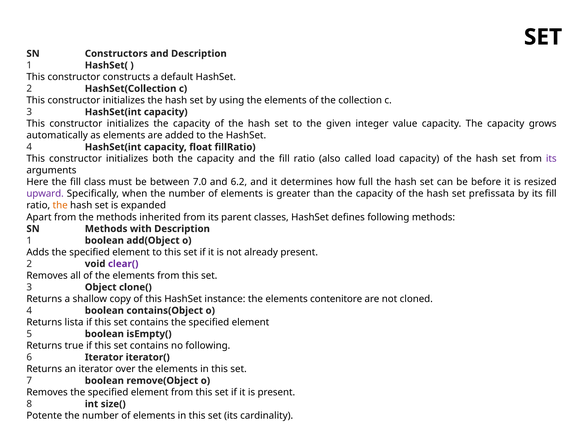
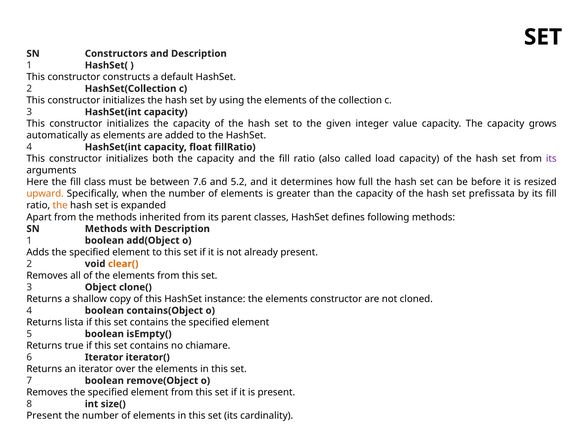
7.0: 7.0 -> 7.6
6.2: 6.2 -> 5.2
upward colour: purple -> orange
clear( colour: purple -> orange
elements contenitore: contenitore -> constructor
no following: following -> chiamare
Potente at (44, 416): Potente -> Present
